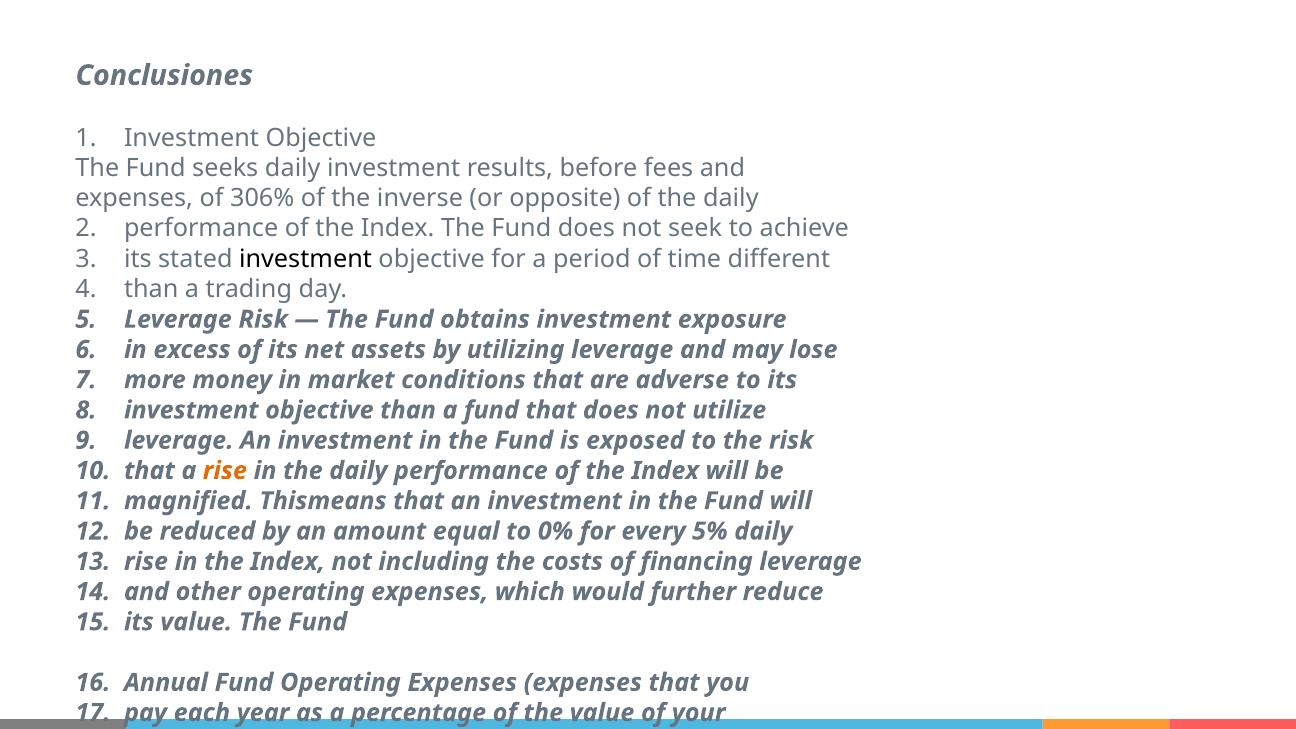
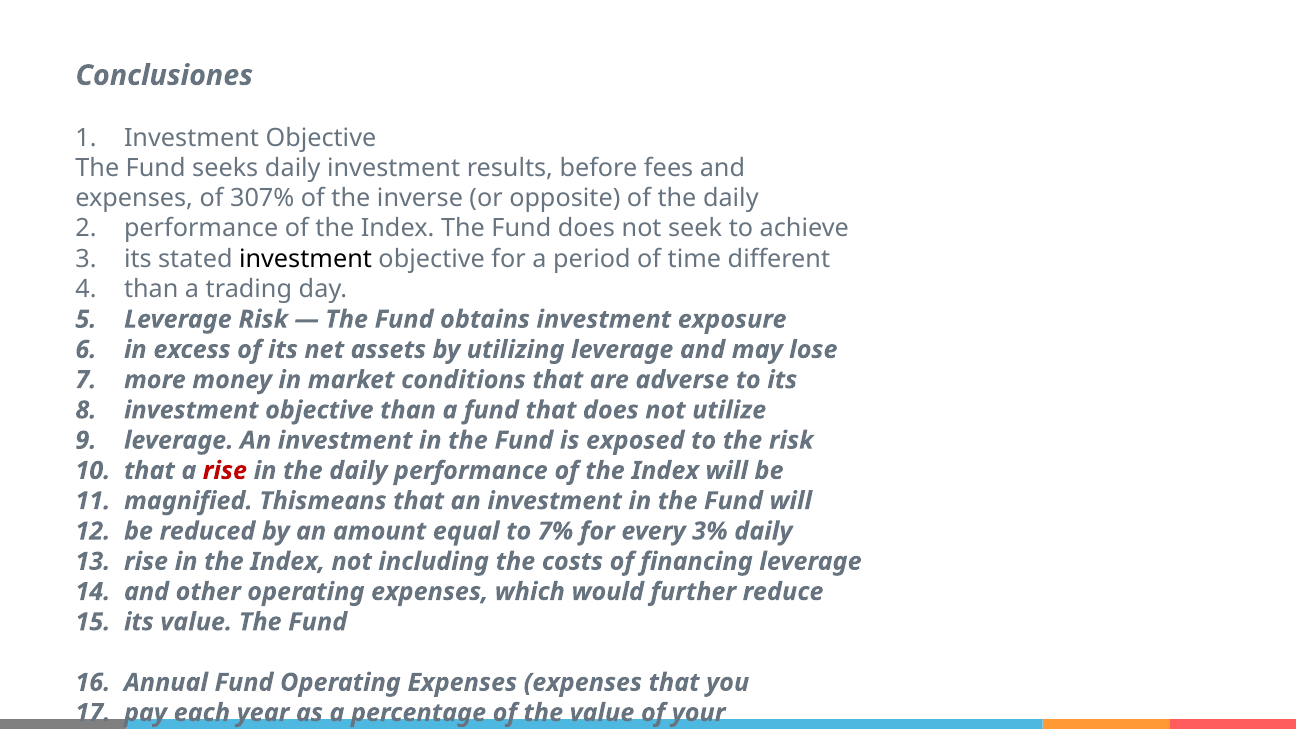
306%: 306% -> 307%
rise at (225, 471) colour: orange -> red
0%: 0% -> 7%
5%: 5% -> 3%
